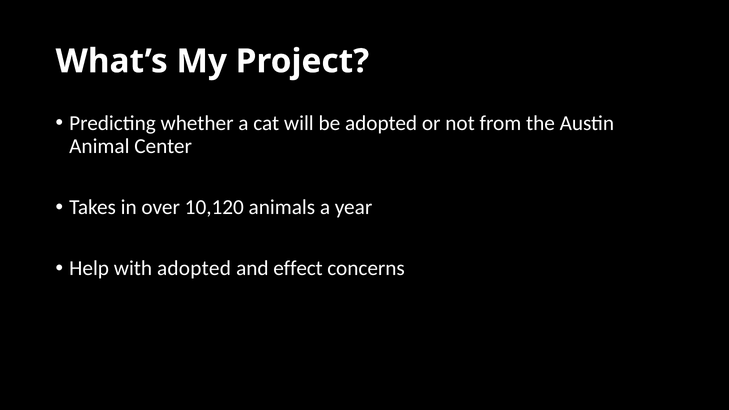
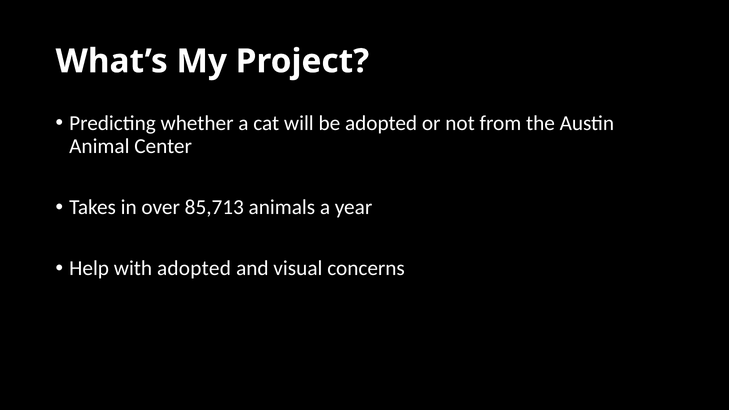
10,120: 10,120 -> 85,713
effect: effect -> visual
